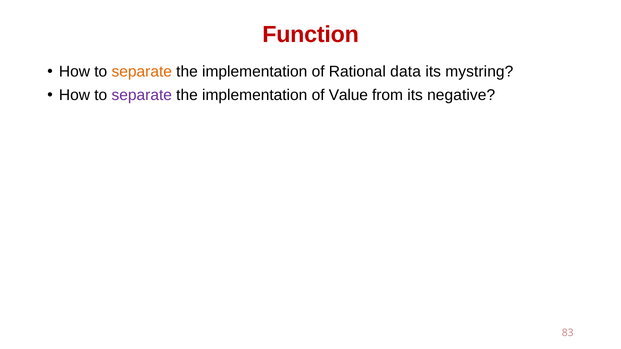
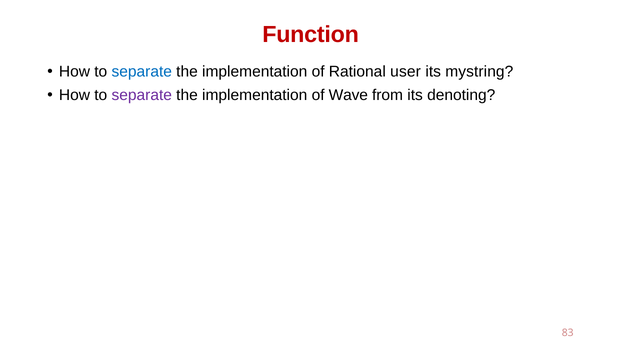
separate at (142, 72) colour: orange -> blue
data: data -> user
Value: Value -> Wave
negative: negative -> denoting
